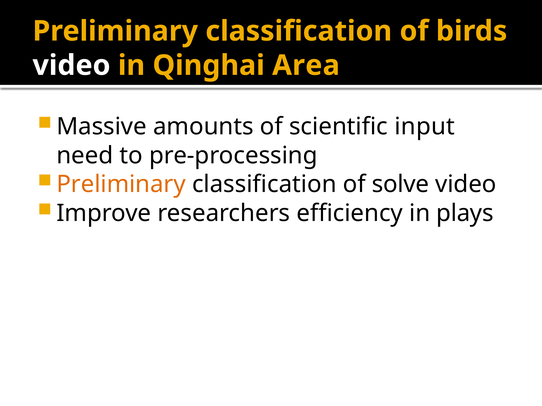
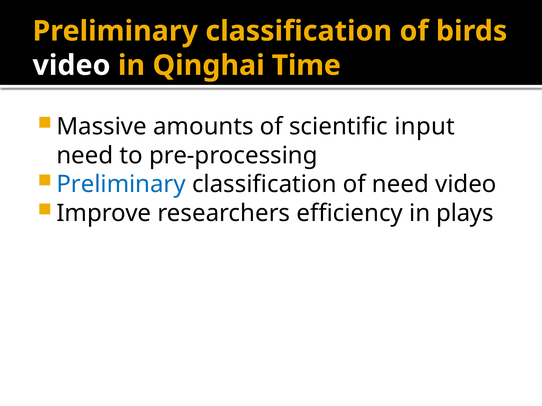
Area: Area -> Time
Preliminary at (121, 185) colour: orange -> blue
of solve: solve -> need
